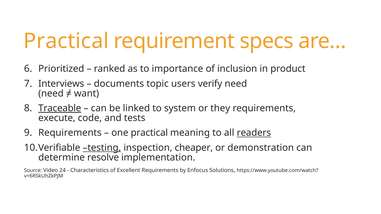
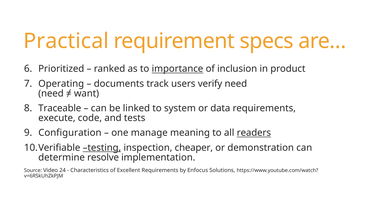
importance underline: none -> present
Interviews: Interviews -> Operating
topic: topic -> track
Traceable underline: present -> none
they: they -> data
Requirements at (70, 133): Requirements -> Configuration
one practical: practical -> manage
